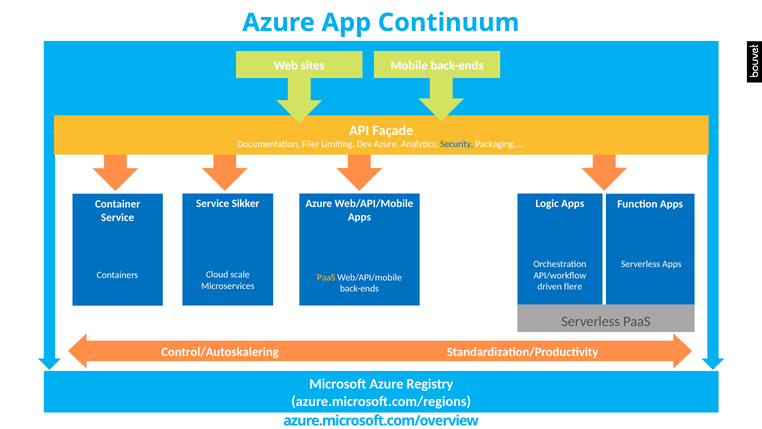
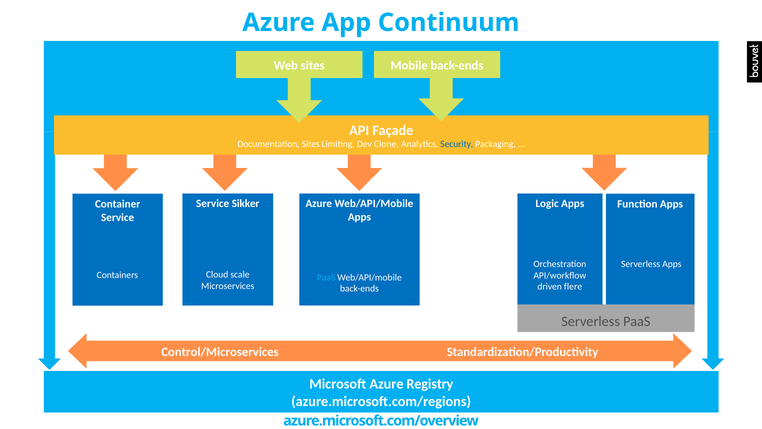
Documentation Filer: Filer -> Sites
Dev Azure: Azure -> Clone
PaaS at (326, 277) colour: yellow -> light blue
Control/Autoskalering: Control/Autoskalering -> Control/Microservices
